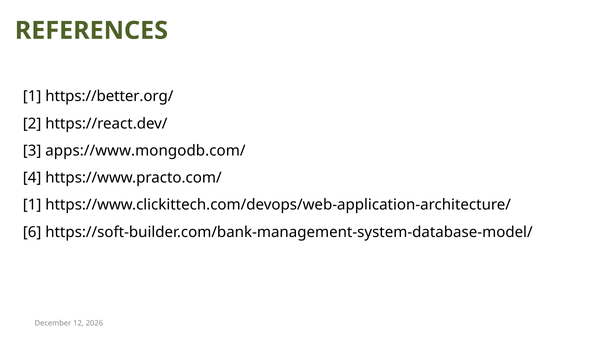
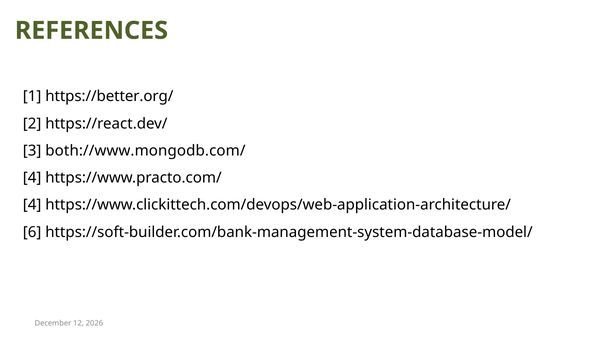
apps://www.mongodb.com/: apps://www.mongodb.com/ -> both://www.mongodb.com/
1 at (32, 205): 1 -> 4
